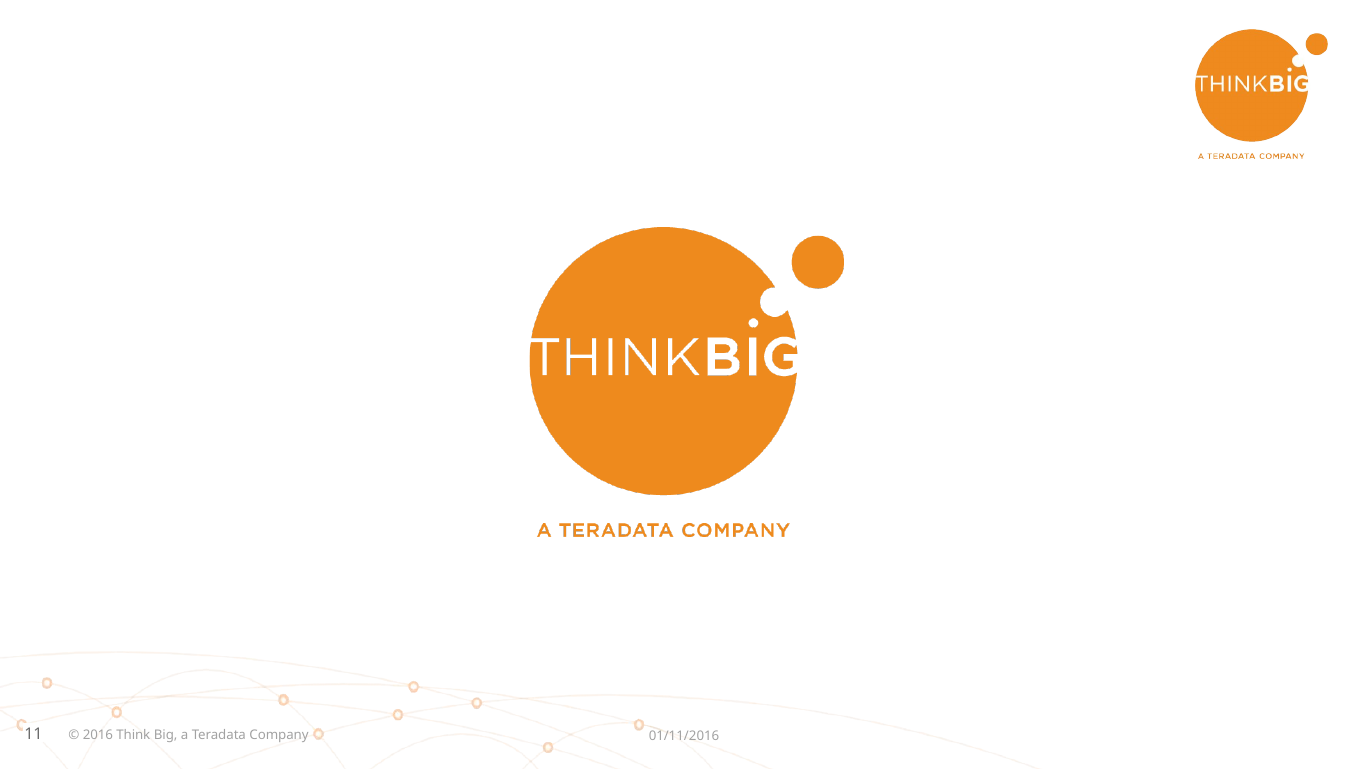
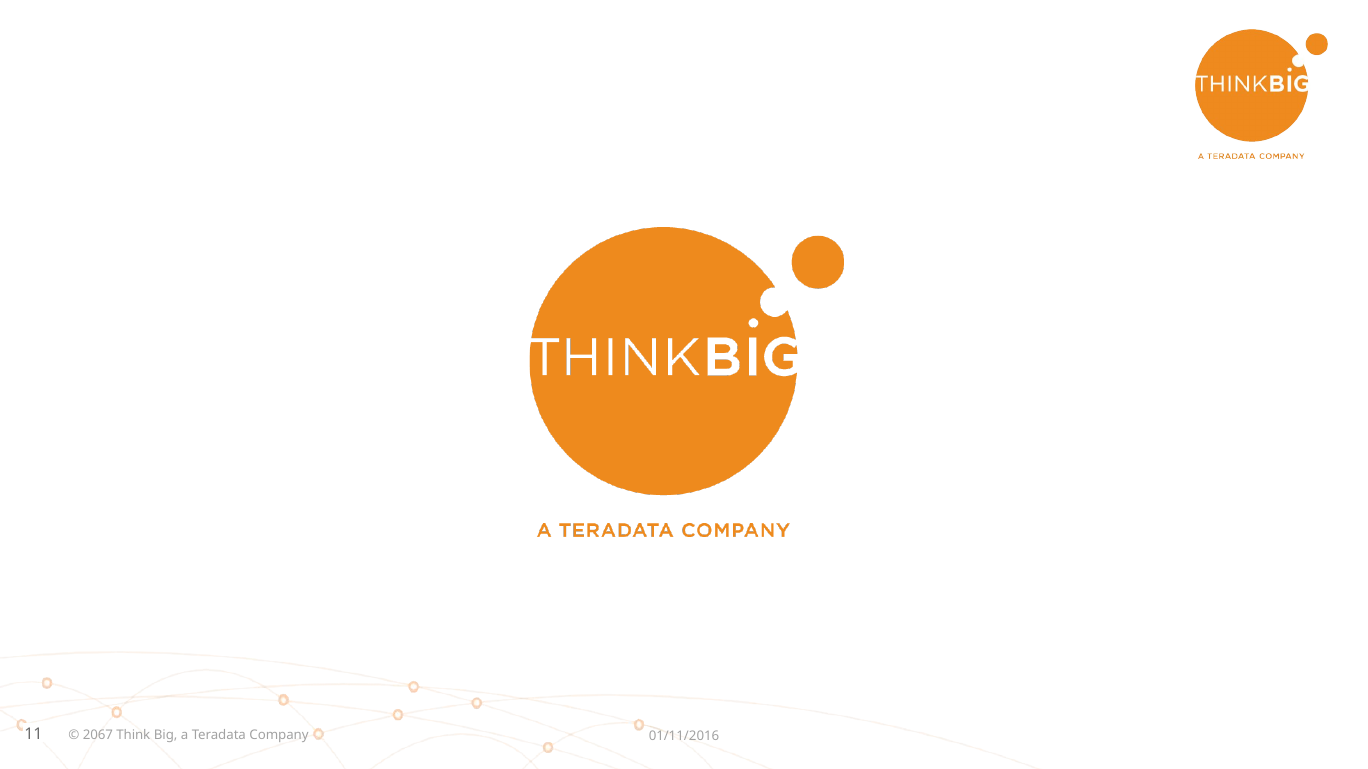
2016: 2016 -> 2067
